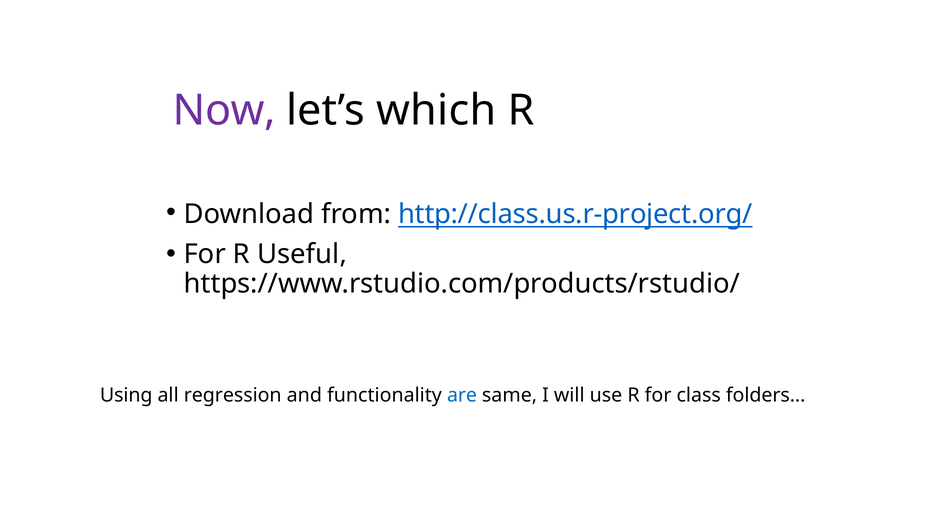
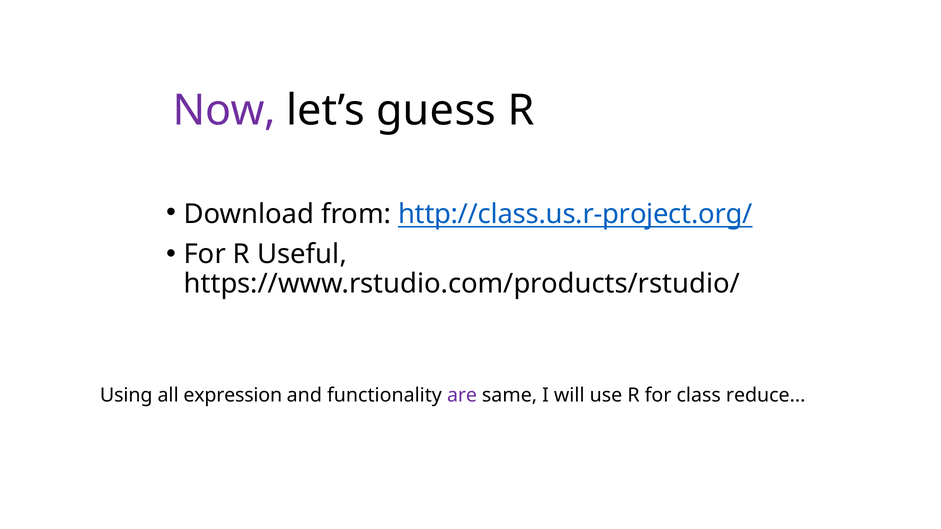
which: which -> guess
regression: regression -> expression
are colour: blue -> purple
folders: folders -> reduce
